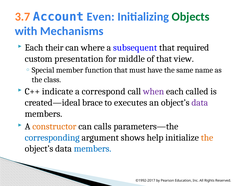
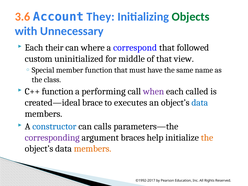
3.7: 3.7 -> 3.6
Even: Even -> They
Mechanisms: Mechanisms -> Unnecessary
subsequent: subsequent -> correspond
required: required -> followed
presentation: presentation -> uninitialized
C++ indicate: indicate -> function
correspond: correspond -> performing
data at (200, 103) colour: purple -> blue
constructor colour: orange -> blue
corresponding colour: blue -> purple
shows: shows -> braces
members at (93, 149) colour: blue -> orange
